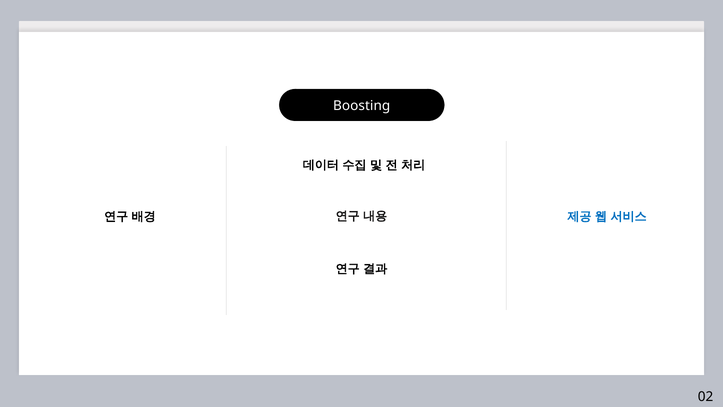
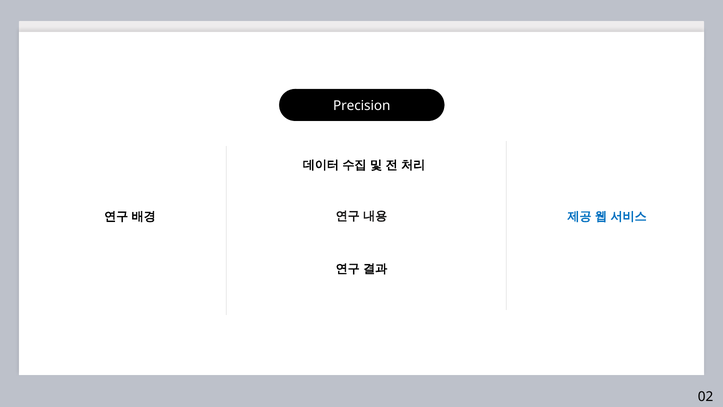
Boosting: Boosting -> Precision
